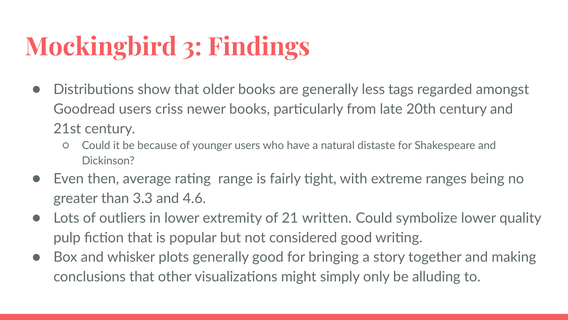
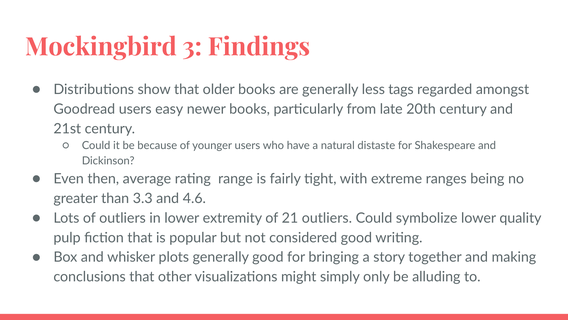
criss: criss -> easy
21 written: written -> outliers
